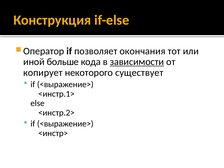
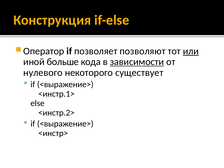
окончания: окончания -> позволяют
или underline: none -> present
копирует: копирует -> нулевого
